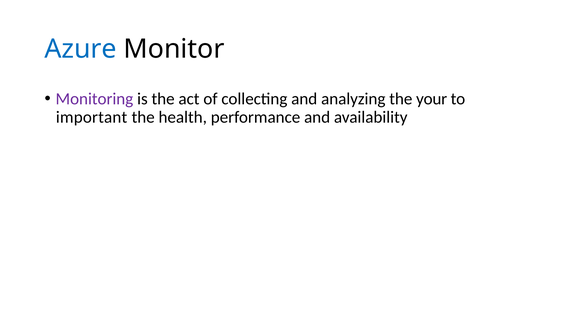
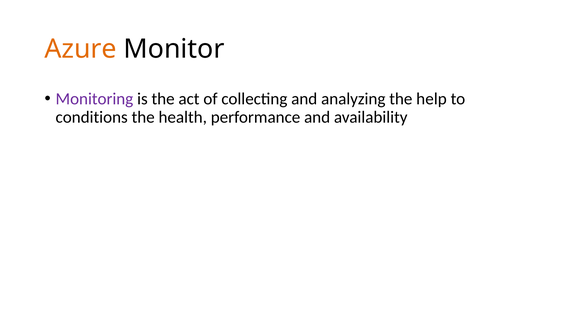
Azure colour: blue -> orange
your: your -> help
important: important -> conditions
